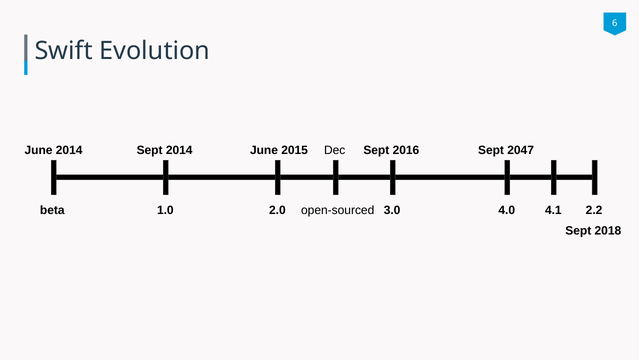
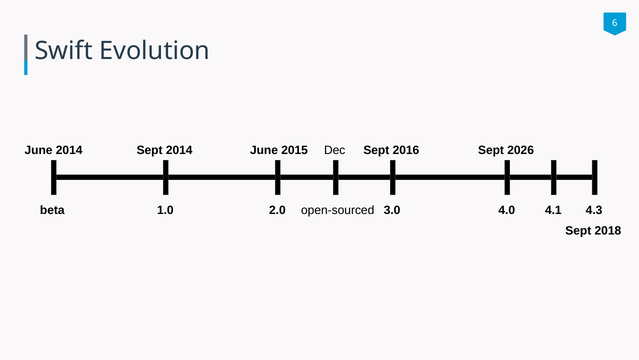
2047: 2047 -> 2026
2.2: 2.2 -> 4.3
